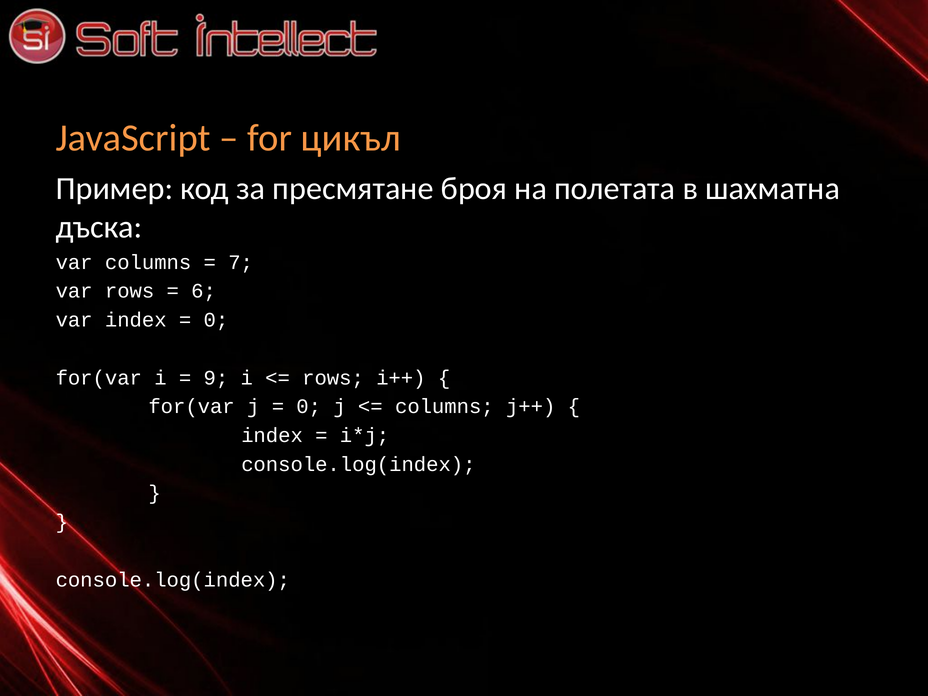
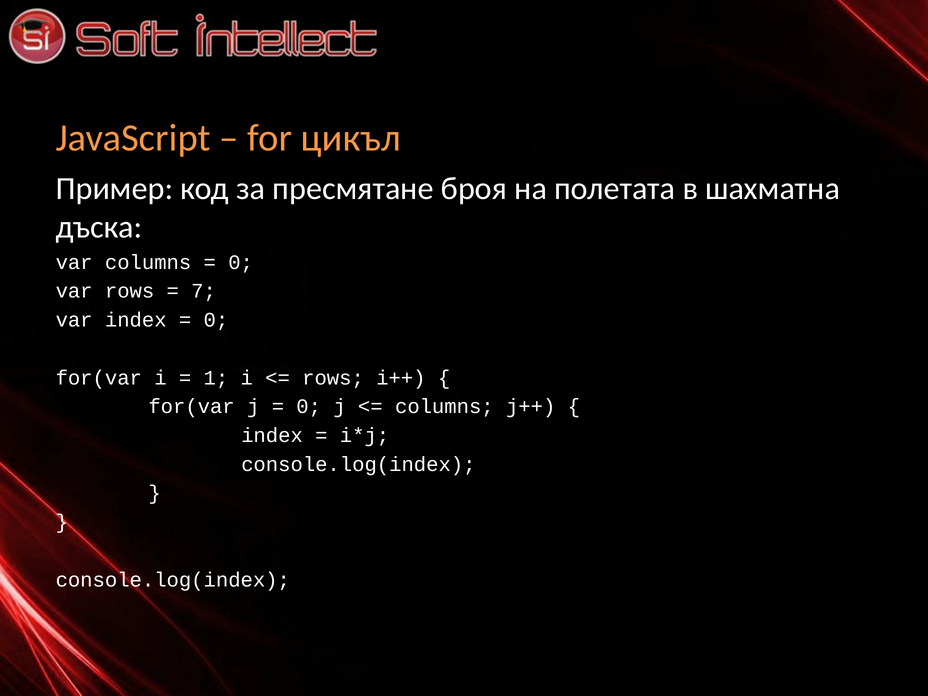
7 at (241, 262): 7 -> 0
6: 6 -> 7
9: 9 -> 1
